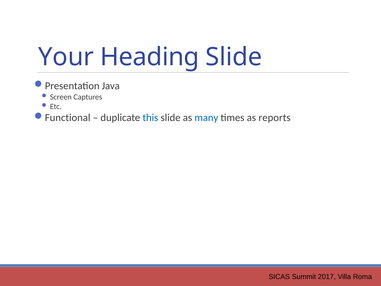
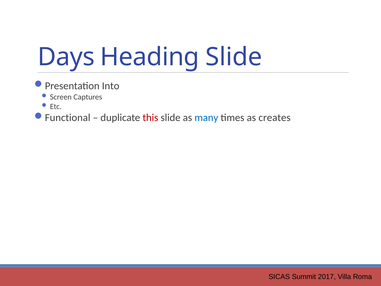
Your: Your -> Days
Java: Java -> Into
this colour: blue -> red
reports: reports -> creates
